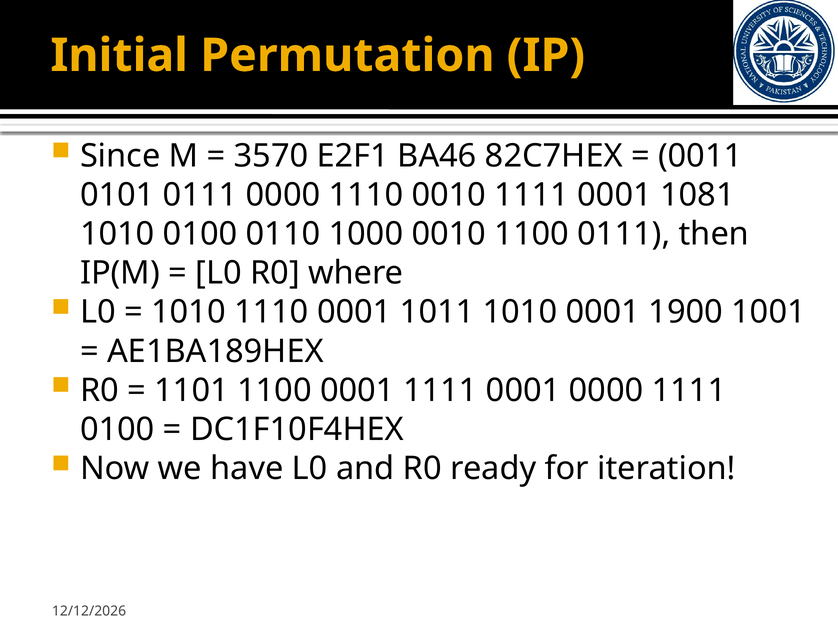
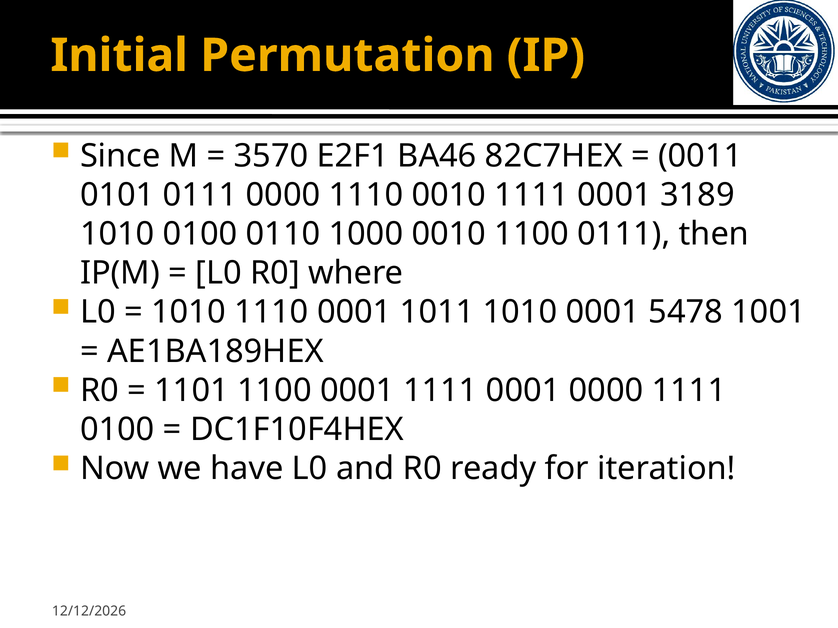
1081: 1081 -> 3189
1900: 1900 -> 5478
